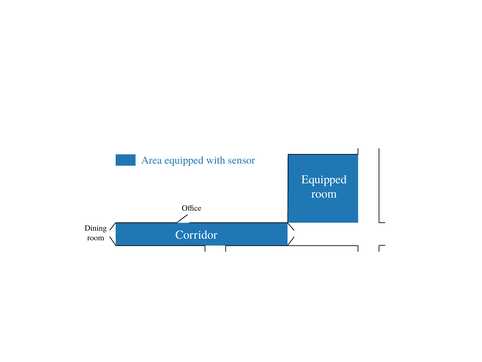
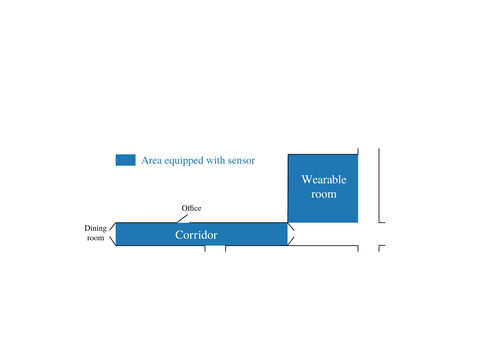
Equipped at (324, 179): Equipped -> Wearable
